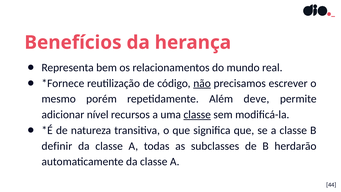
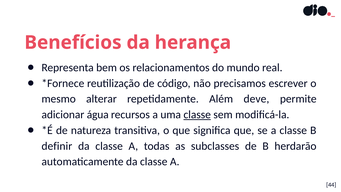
não underline: present -> none
porém: porém -> alterar
nível: nível -> água
